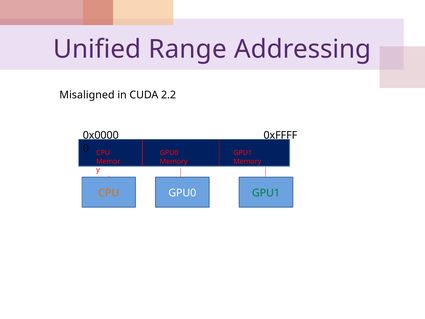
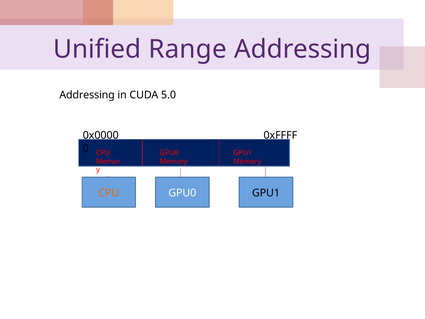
Misaligned at (87, 95): Misaligned -> Addressing
2.2: 2.2 -> 5.0
GPU1 at (266, 193) colour: green -> black
